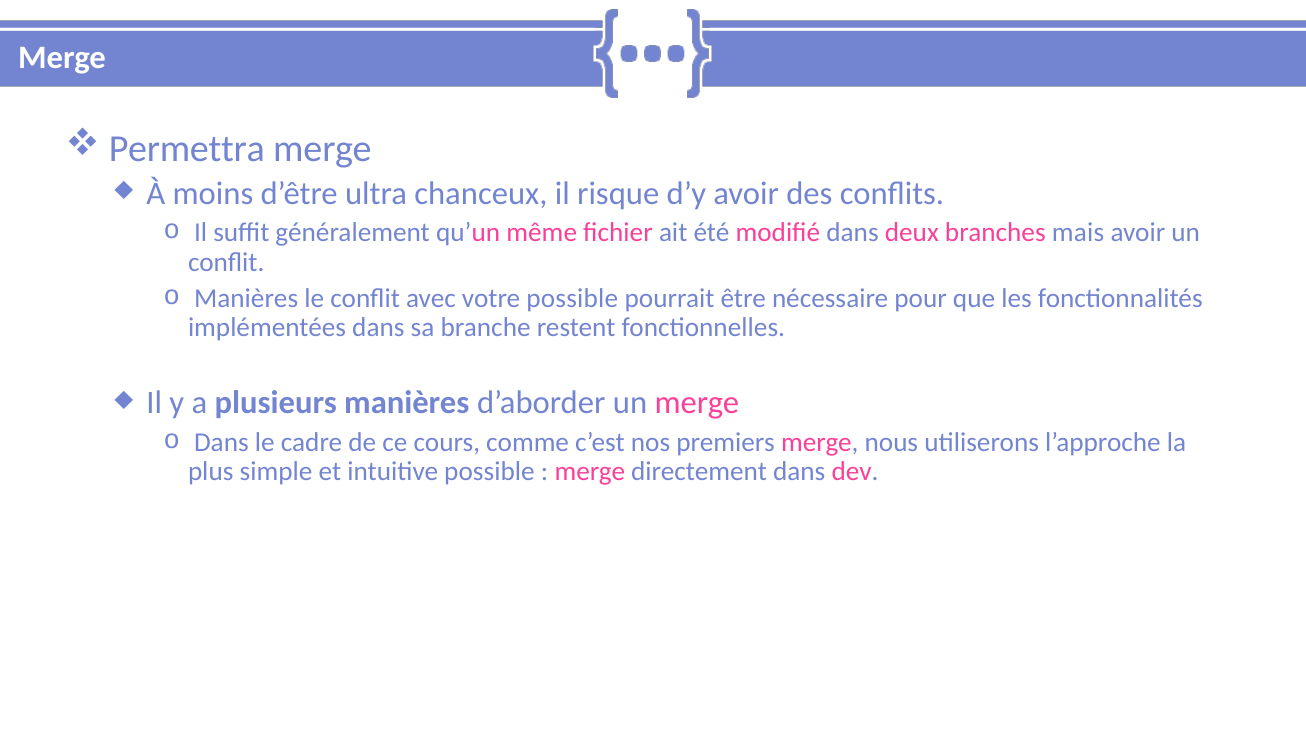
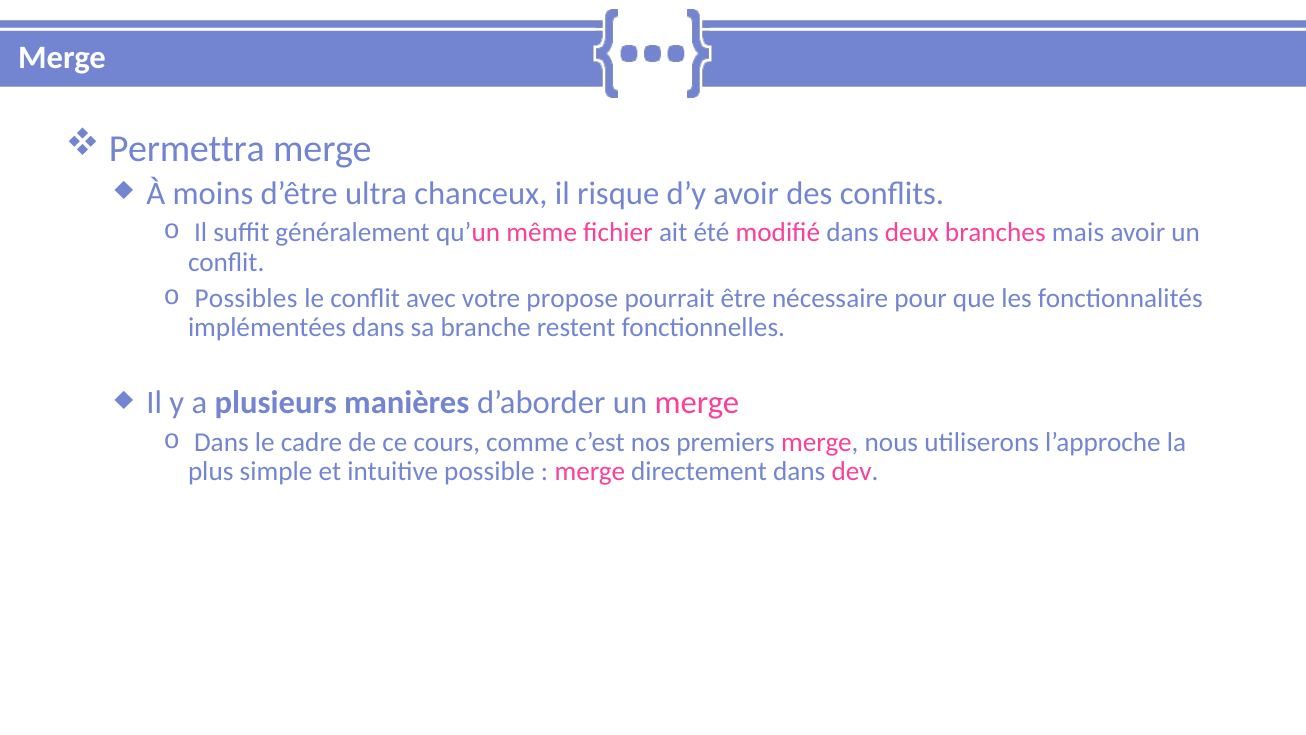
Manières at (246, 298): Manières -> Possibles
votre possible: possible -> propose
